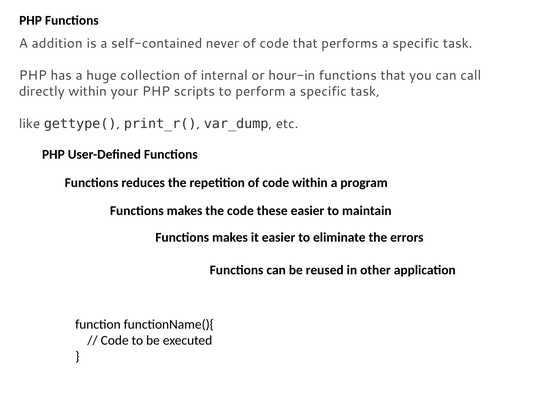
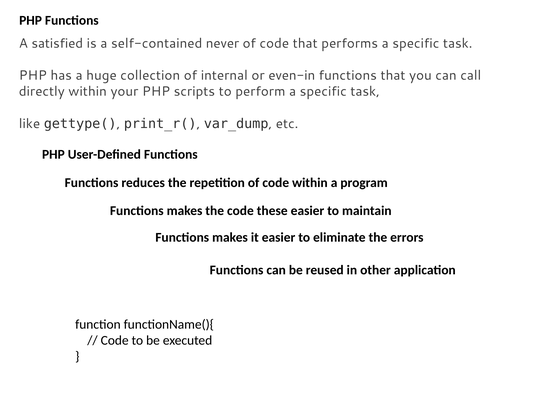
addition: addition -> satisfied
hour-in: hour-in -> even-in
